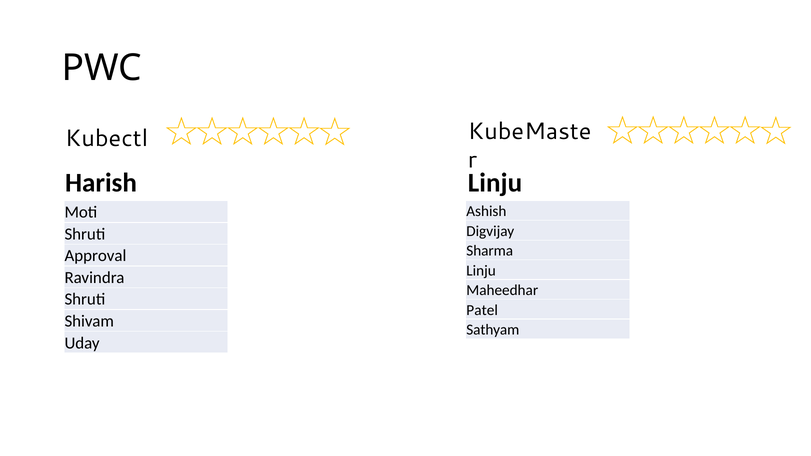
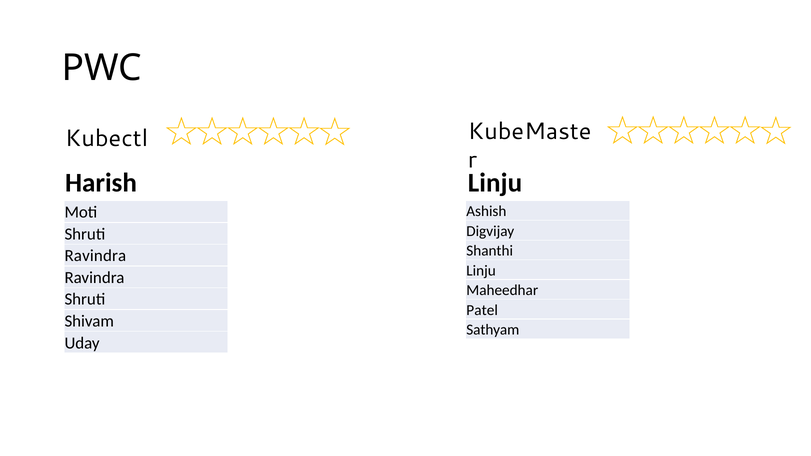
Sharma: Sharma -> Shanthi
Approval at (95, 256): Approval -> Ravindra
